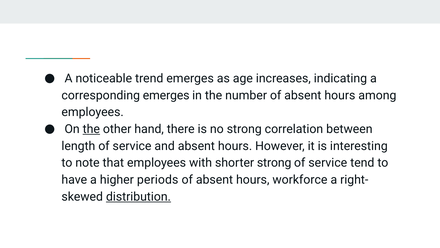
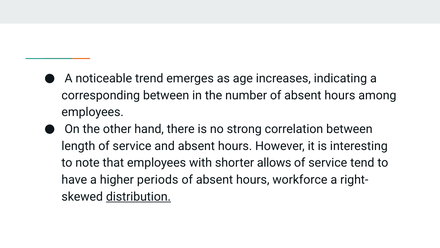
corresponding emerges: emerges -> between
the at (91, 129) underline: present -> none
shorter strong: strong -> allows
